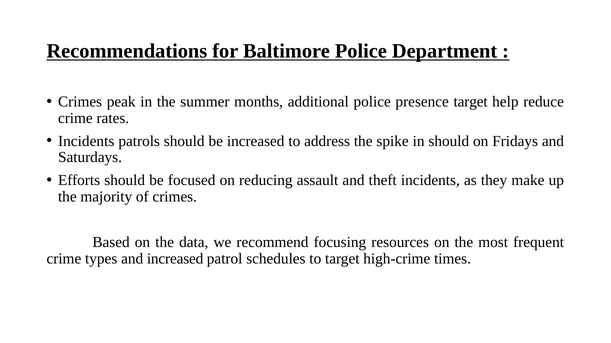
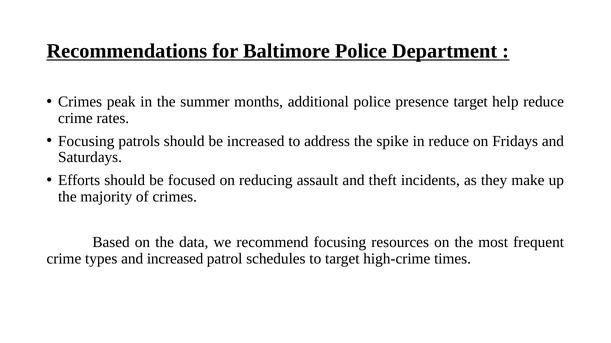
Incidents at (86, 141): Incidents -> Focusing
in should: should -> reduce
